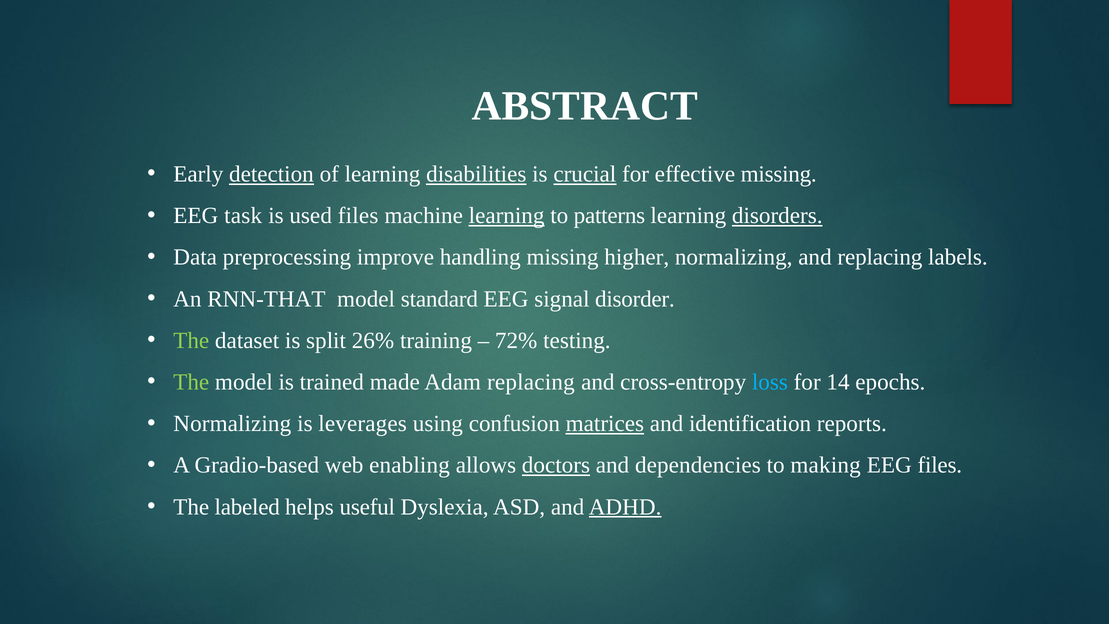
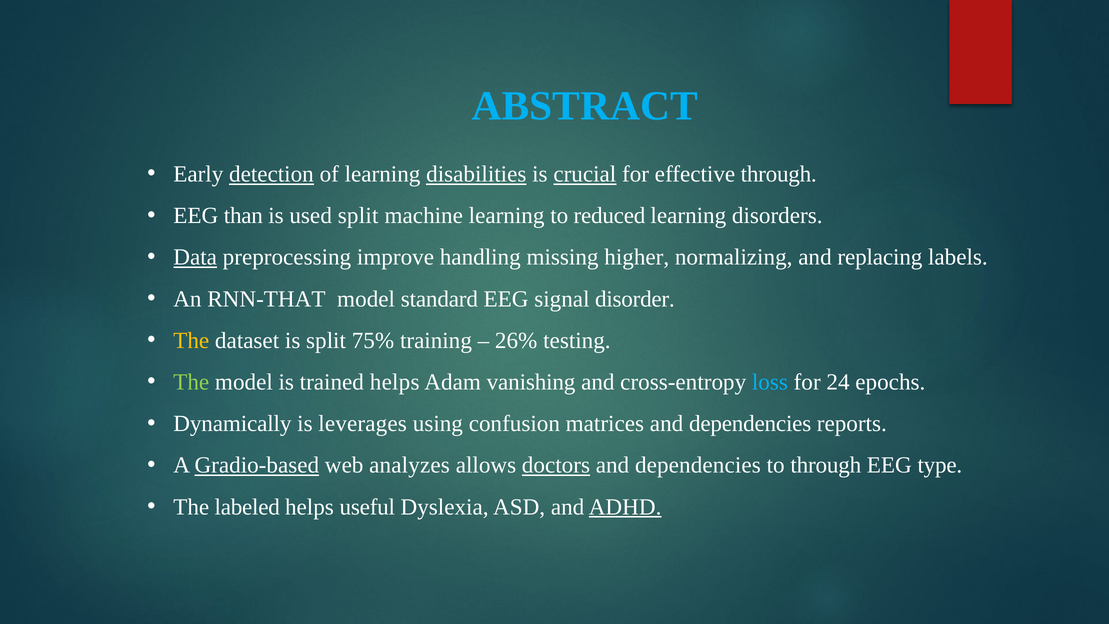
ABSTRACT colour: white -> light blue
effective missing: missing -> through
task: task -> than
used files: files -> split
learning at (507, 216) underline: present -> none
patterns: patterns -> reduced
disorders underline: present -> none
Data underline: none -> present
The at (191, 340) colour: light green -> yellow
26%: 26% -> 75%
72%: 72% -> 26%
trained made: made -> helps
Adam replacing: replacing -> vanishing
14: 14 -> 24
Normalizing at (232, 424): Normalizing -> Dynamically
matrices underline: present -> none
identification at (750, 424): identification -> dependencies
Gradio-based underline: none -> present
enabling: enabling -> analyzes
to making: making -> through
EEG files: files -> type
